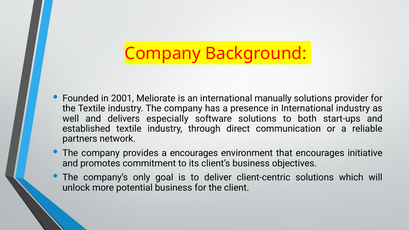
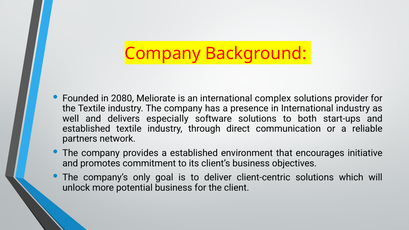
2001: 2001 -> 2080
manually: manually -> complex
a encourages: encourages -> established
